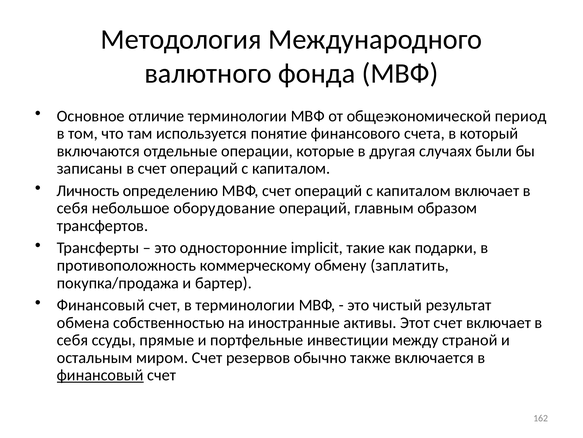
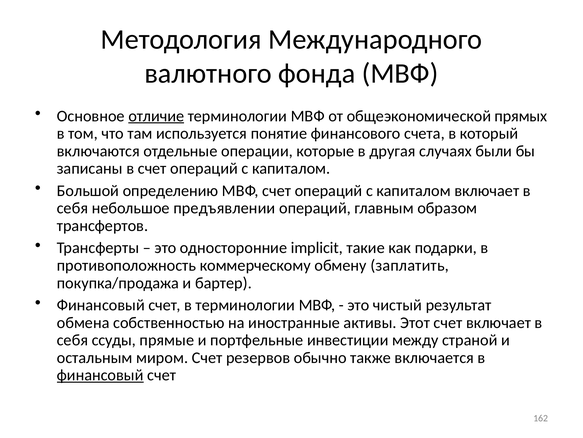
отличие underline: none -> present
период: период -> прямых
Личность: Личность -> Большой
оборудование: оборудование -> предъявлении
